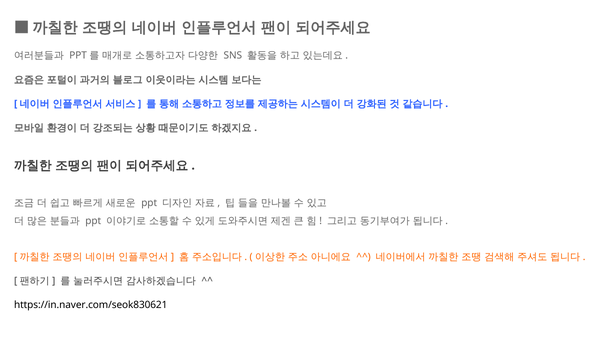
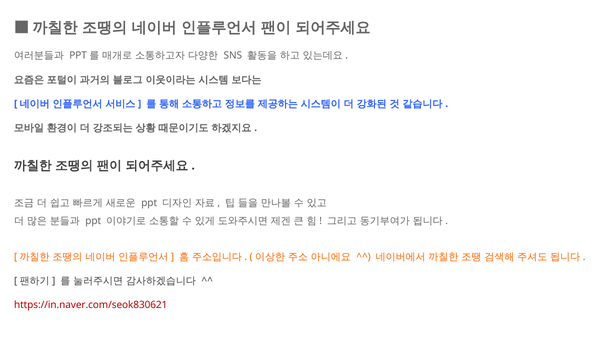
https://in.naver.com/seok830621 colour: black -> red
